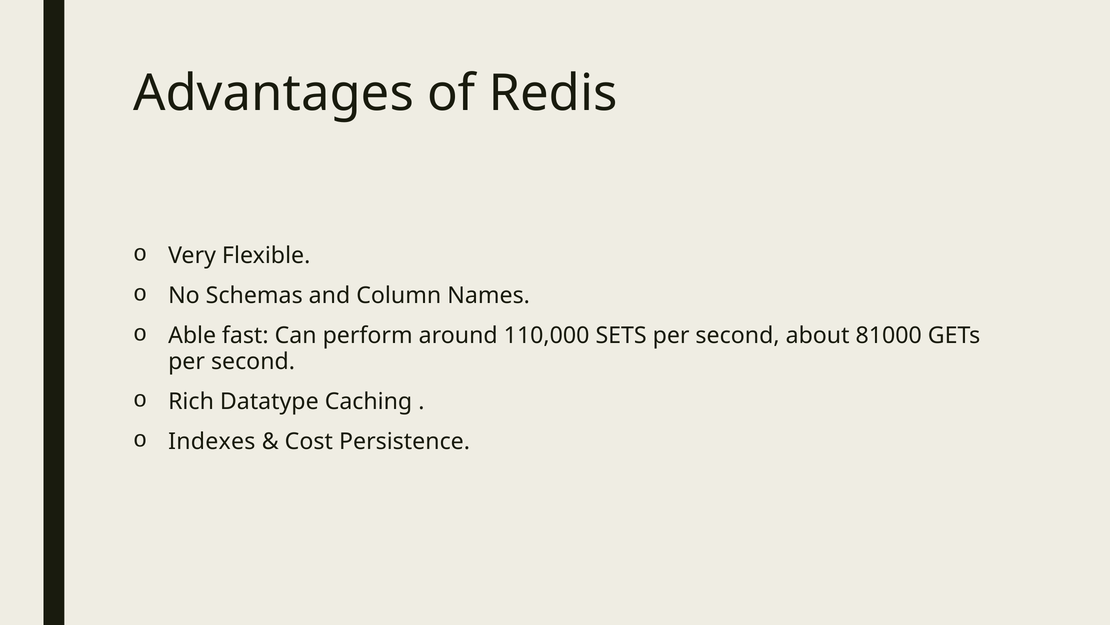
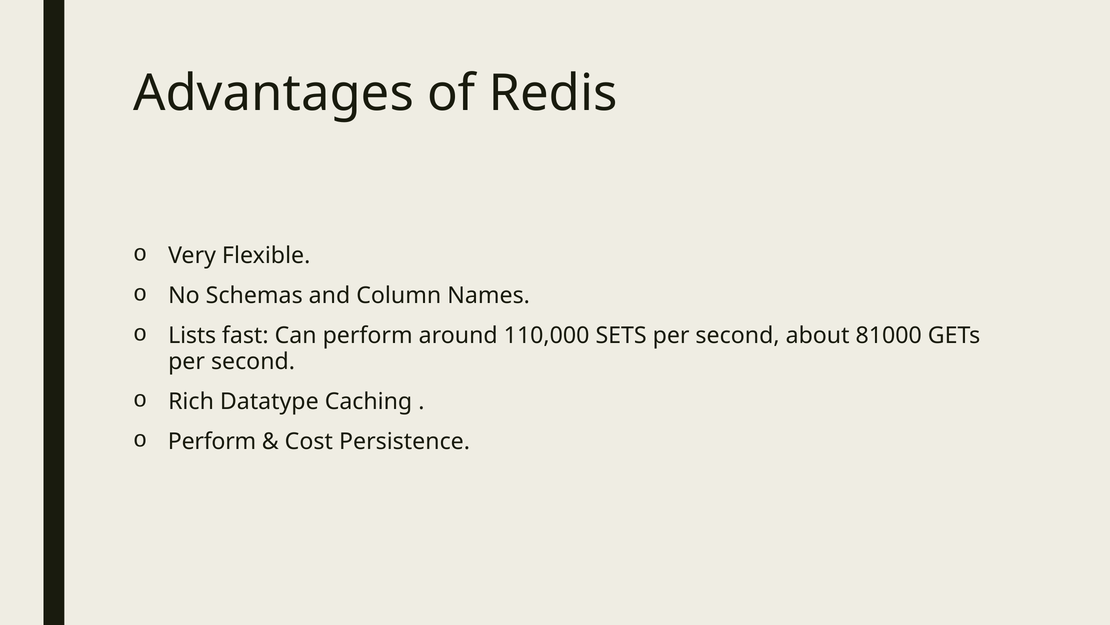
Able: Able -> Lists
Indexes at (212, 441): Indexes -> Perform
